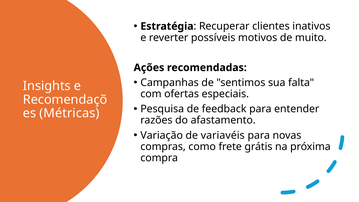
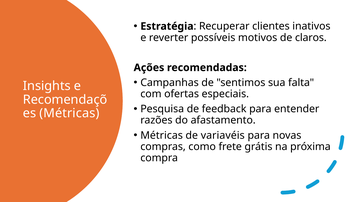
muito: muito -> claros
Variação at (162, 135): Variação -> Métricas
